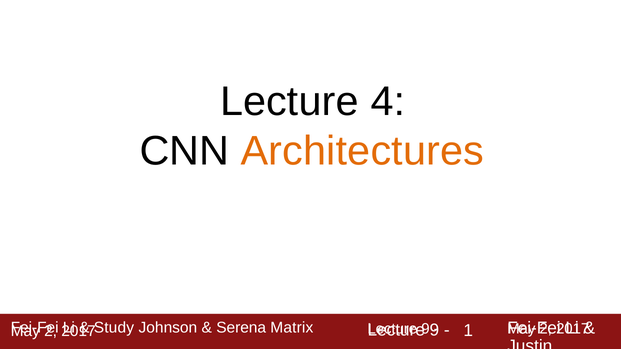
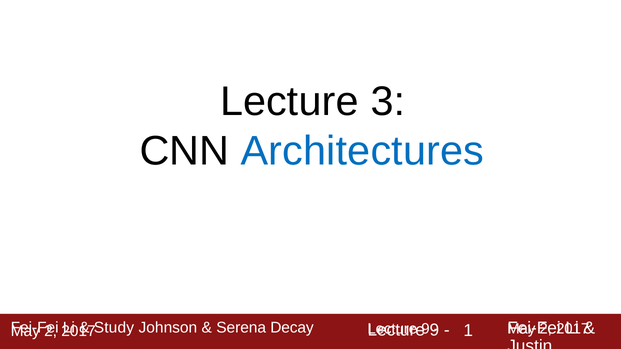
4: 4 -> 3
Architectures colour: orange -> blue
Matrix: Matrix -> Decay
